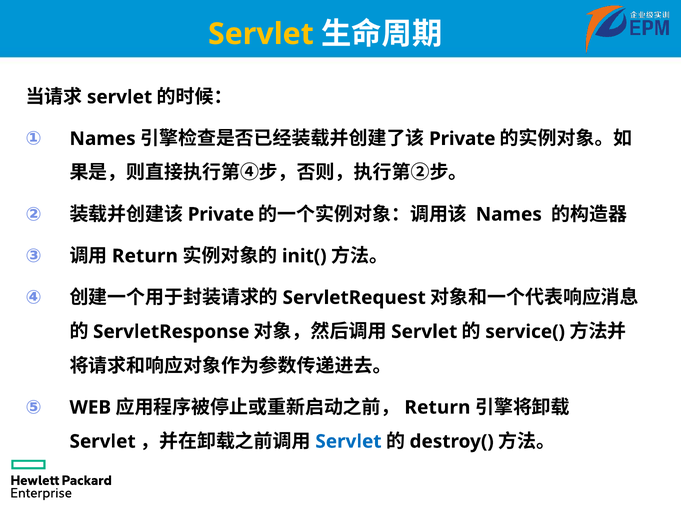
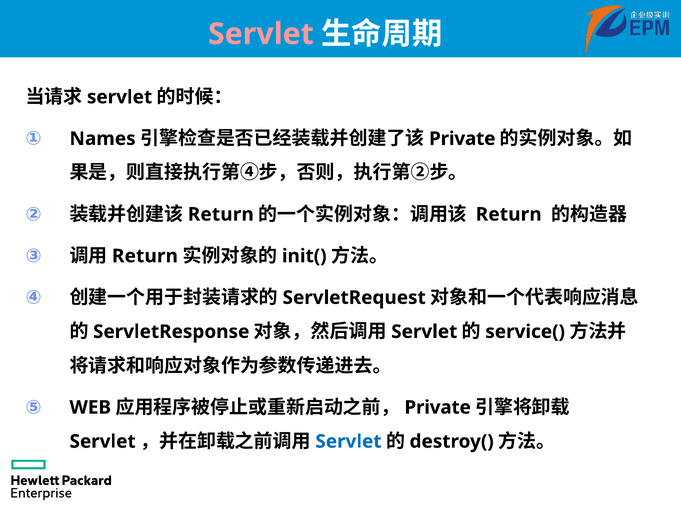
Servlet at (261, 34) colour: yellow -> pink
Private at (221, 214): Private -> Return
Names at (509, 214): Names -> Return
Return at (437, 407): Return -> Private
